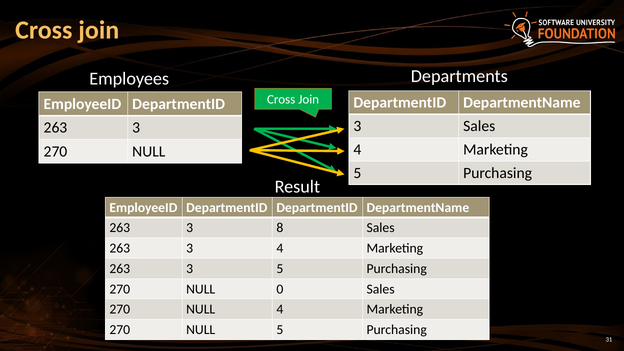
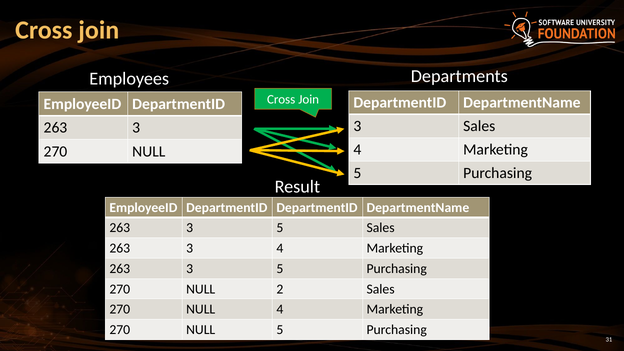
8 at (280, 228): 8 -> 5
0: 0 -> 2
